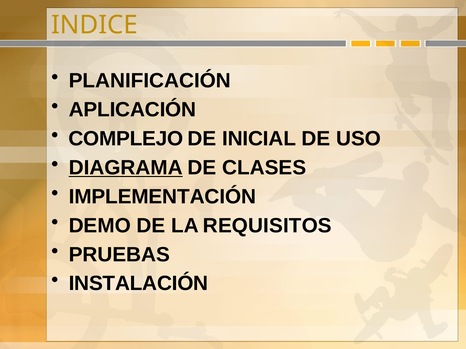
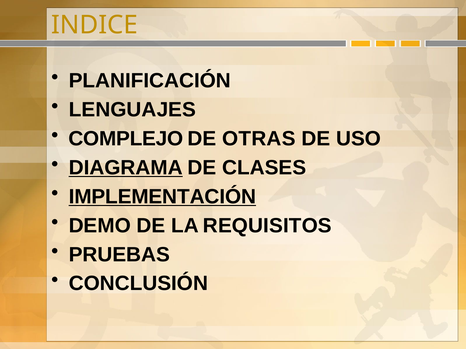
APLICACIÓN: APLICACIÓN -> LENGUAJES
INICIAL: INICIAL -> OTRAS
IMPLEMENTACIÓN underline: none -> present
INSTALACIÓN: INSTALACIÓN -> CONCLUSIÓN
